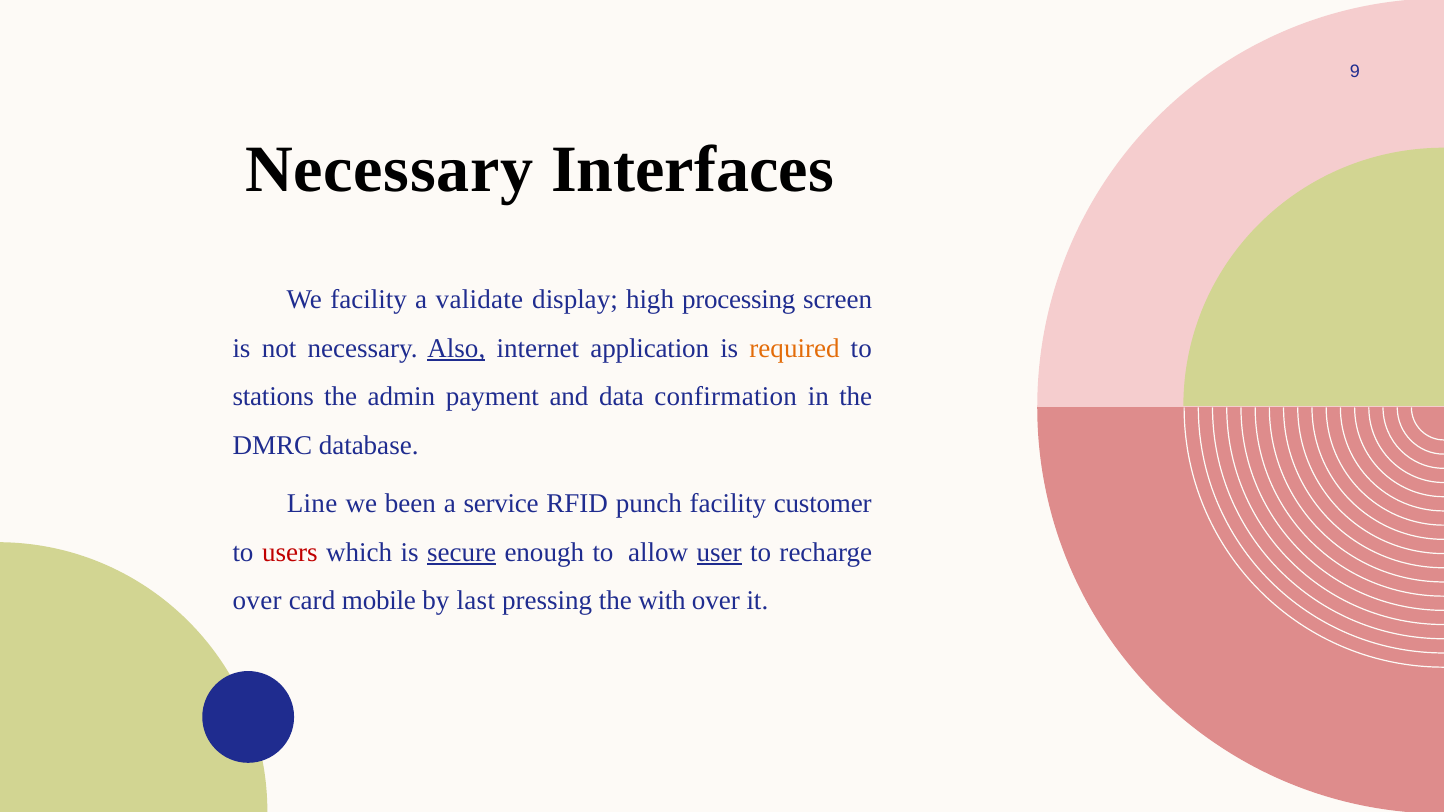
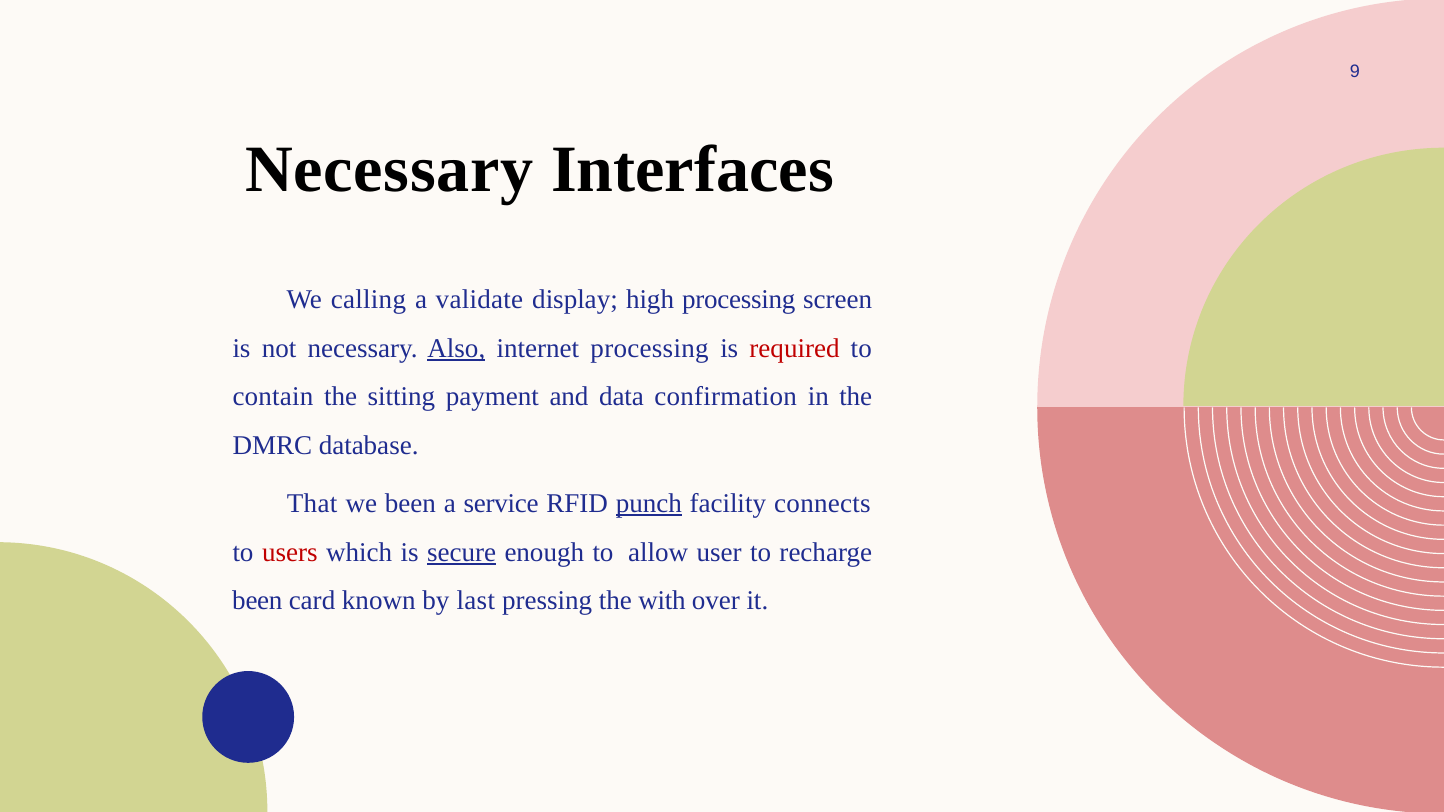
We facility: facility -> calling
internet application: application -> processing
required colour: orange -> red
stations: stations -> contain
admin: admin -> sitting
Line: Line -> That
punch underline: none -> present
customer: customer -> connects
user underline: present -> none
over at (257, 601): over -> been
mobile: mobile -> known
